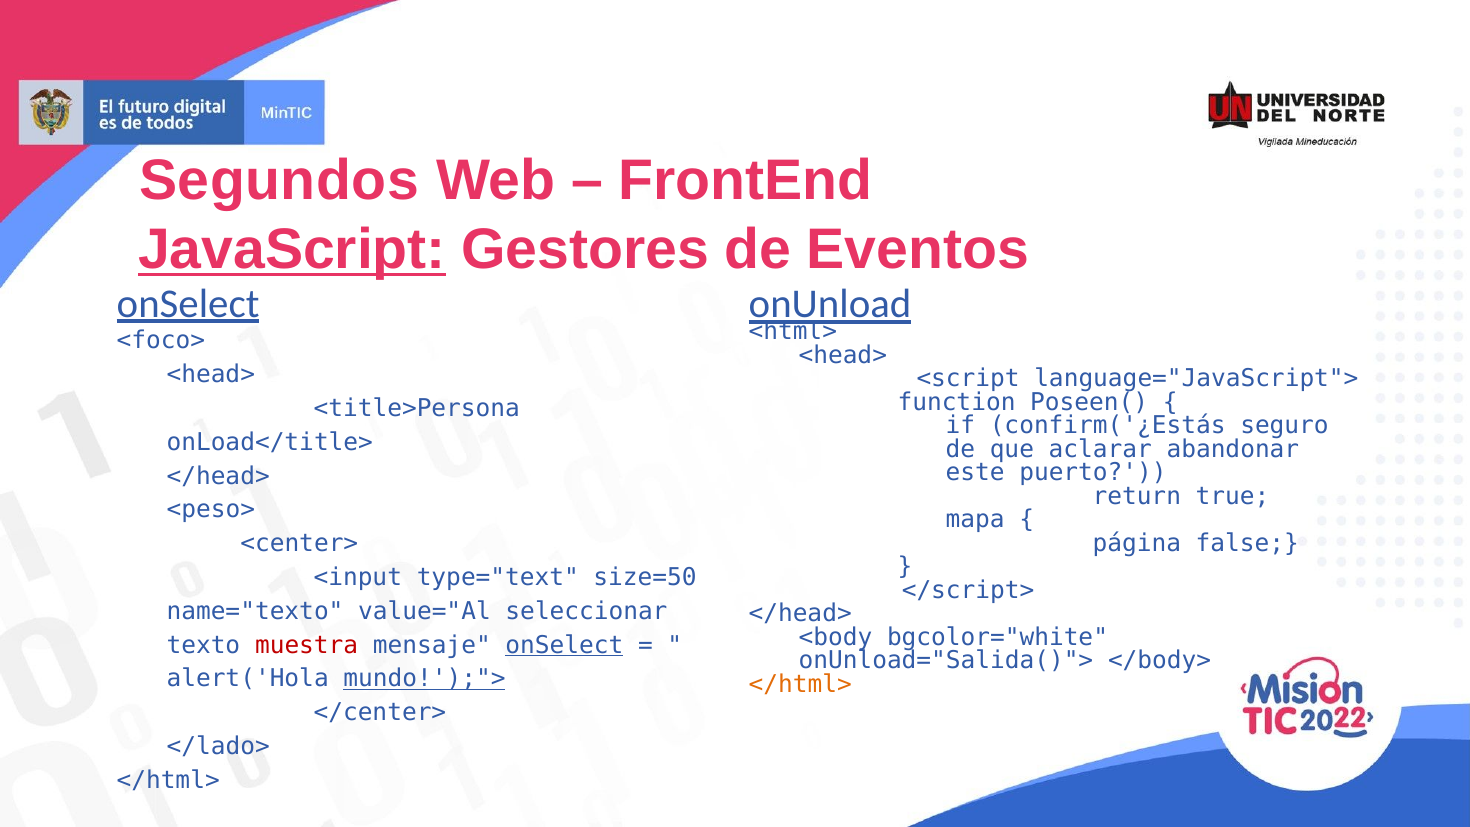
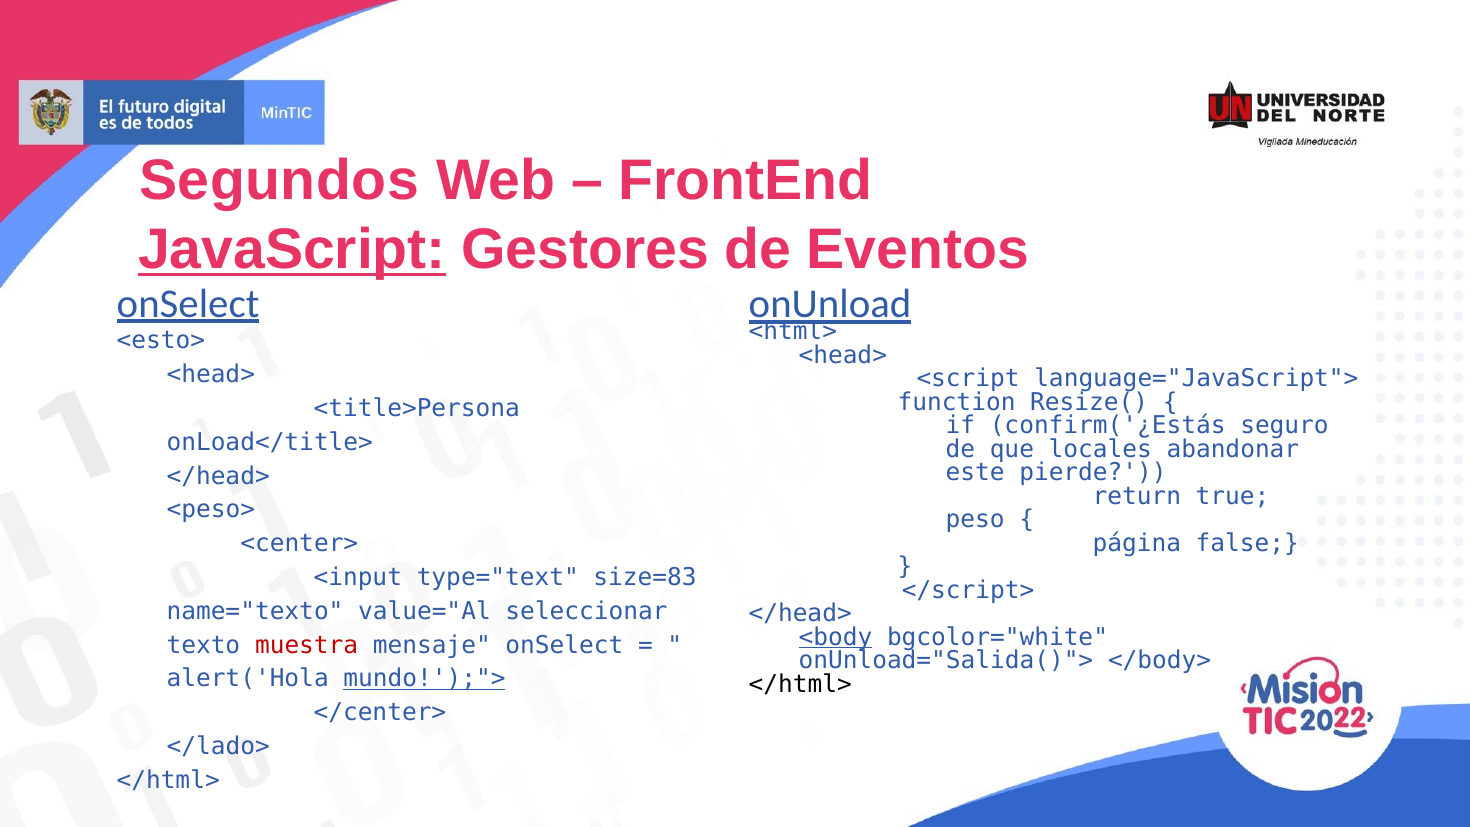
<foco>: <foco> -> <esto>
Poseen(: Poseen( -> Resize(
aclarar: aclarar -> locales
puerto: puerto -> pierde
mapa: mapa -> peso
size=50: size=50 -> size=83
<body underline: none -> present
onSelect at (564, 645) underline: present -> none
</html> at (800, 684) colour: orange -> black
